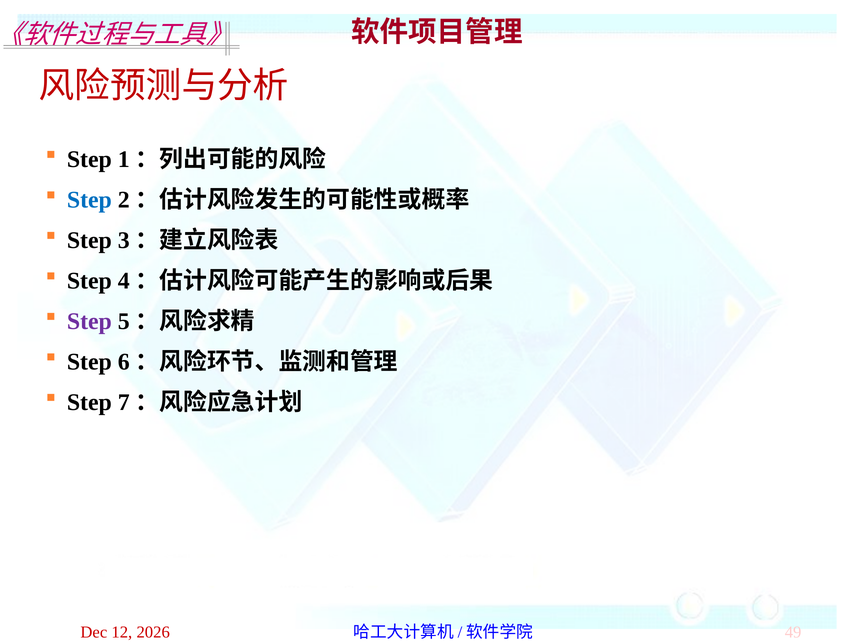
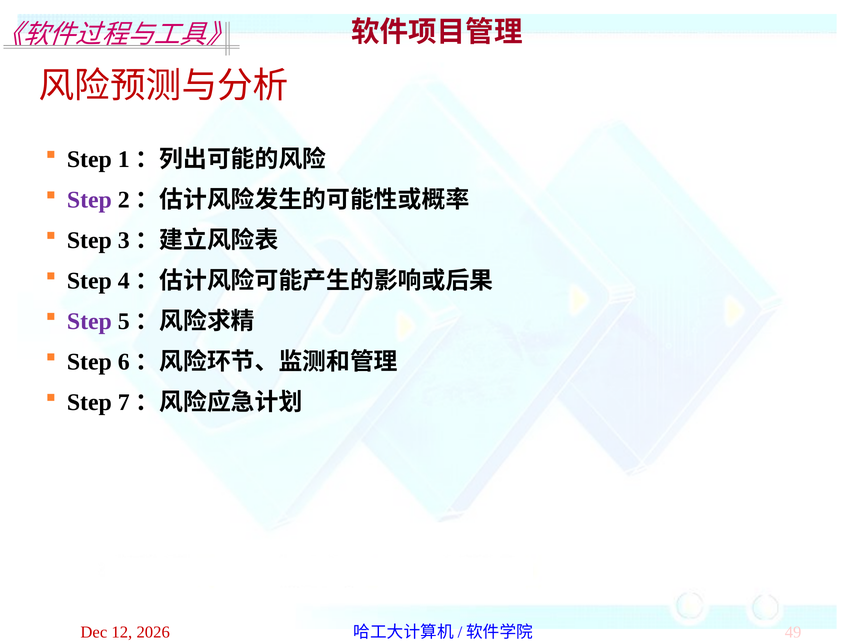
Step at (89, 200) colour: blue -> purple
